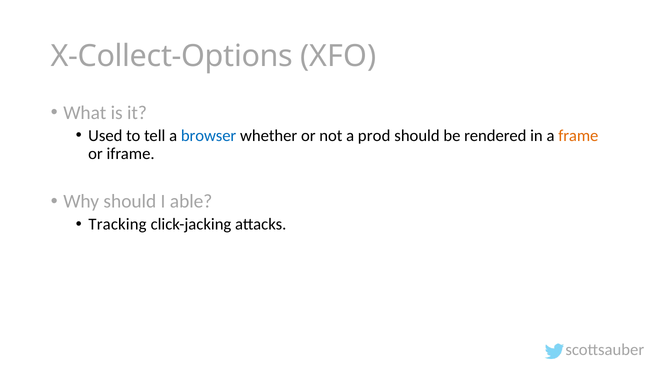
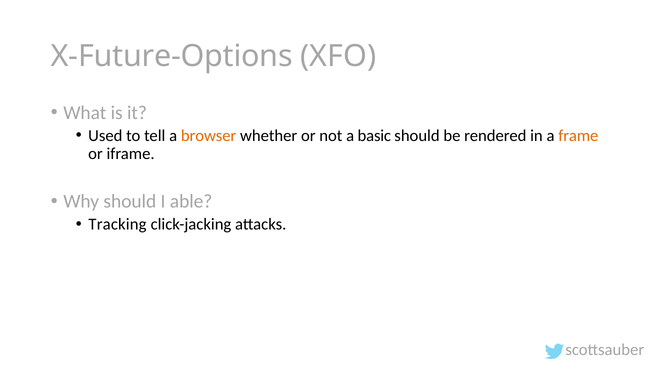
X-Collect-Options: X-Collect-Options -> X-Future-Options
browser colour: blue -> orange
prod: prod -> basic
